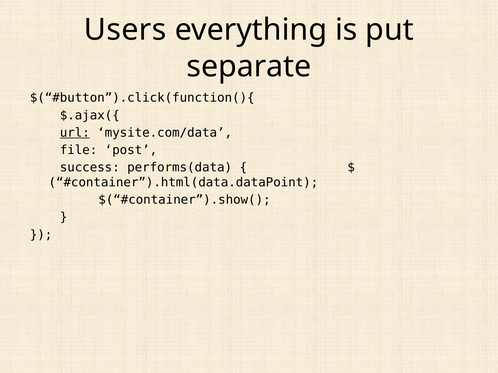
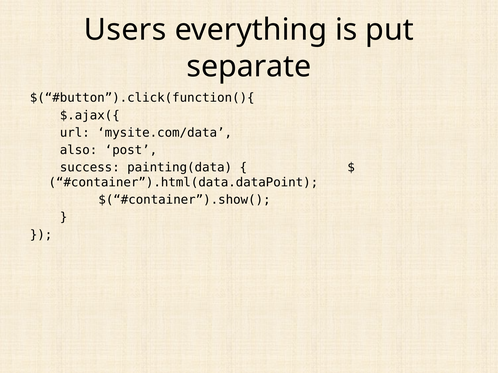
url underline: present -> none
file: file -> also
performs(data: performs(data -> painting(data
